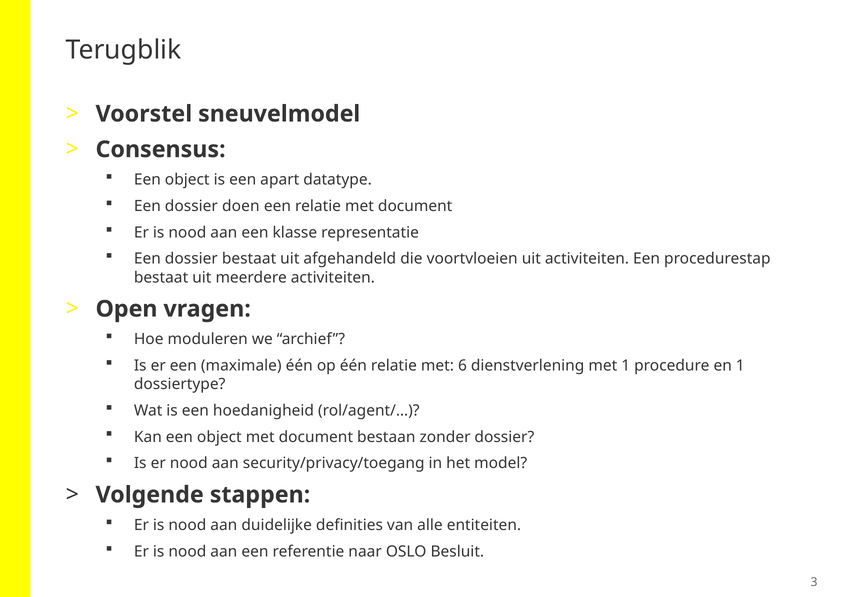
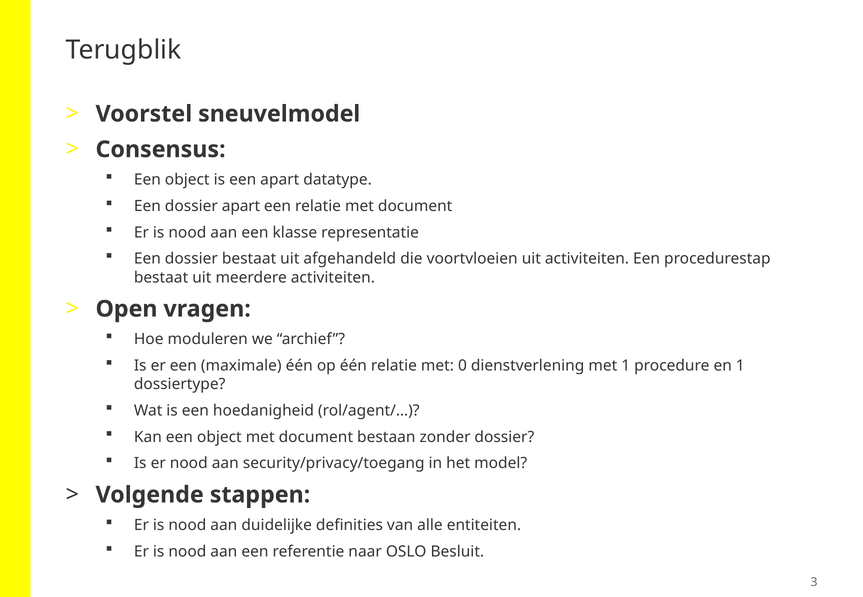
dossier doen: doen -> apart
6: 6 -> 0
